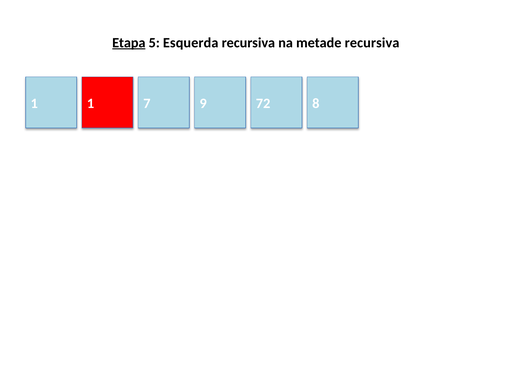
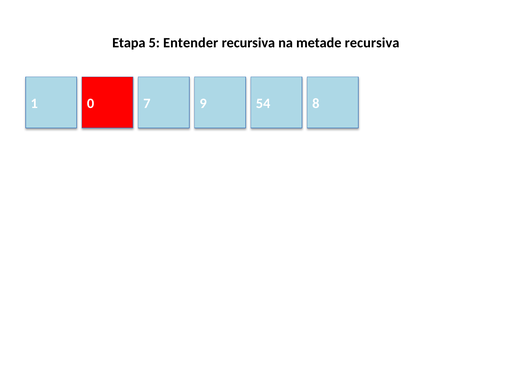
Etapa underline: present -> none
Esquerda: Esquerda -> Entender
1 1: 1 -> 0
72: 72 -> 54
